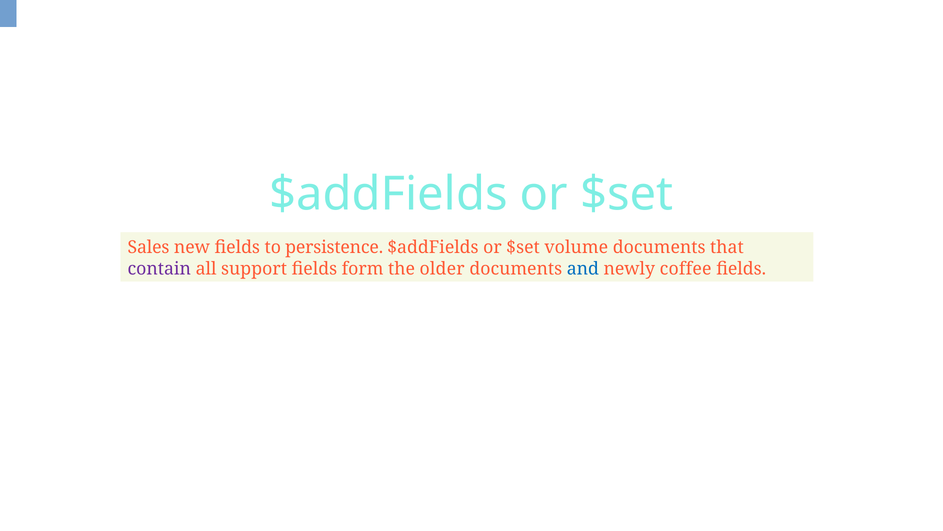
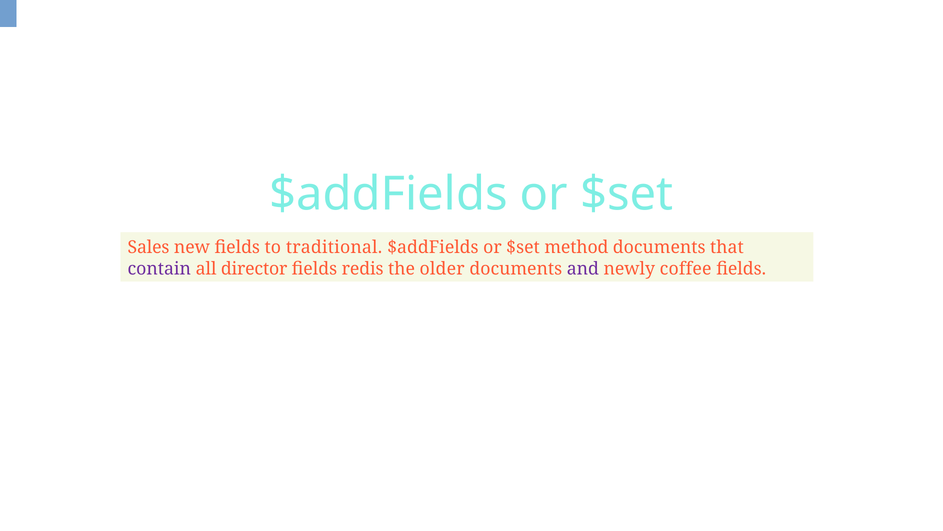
persistence: persistence -> traditional
volume: volume -> method
support: support -> director
form: form -> redis
and colour: blue -> purple
